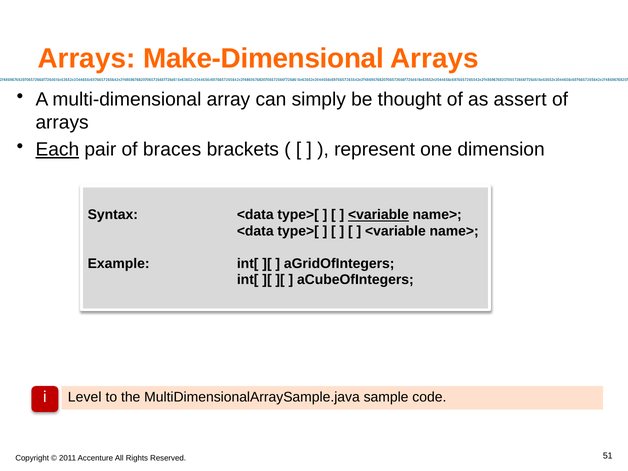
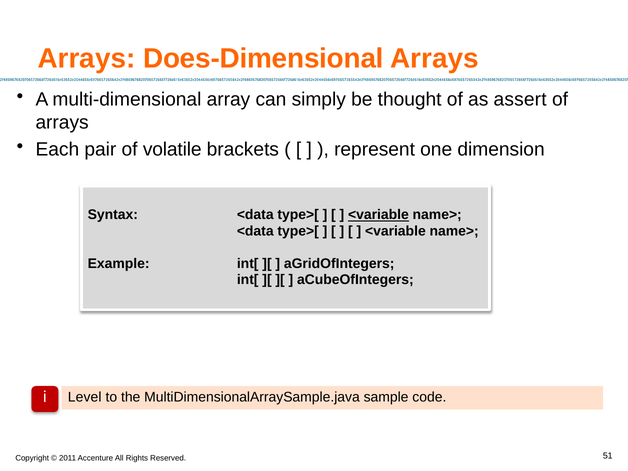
Make-Dimensional: Make-Dimensional -> Does-Dimensional
Each underline: present -> none
braces: braces -> volatile
